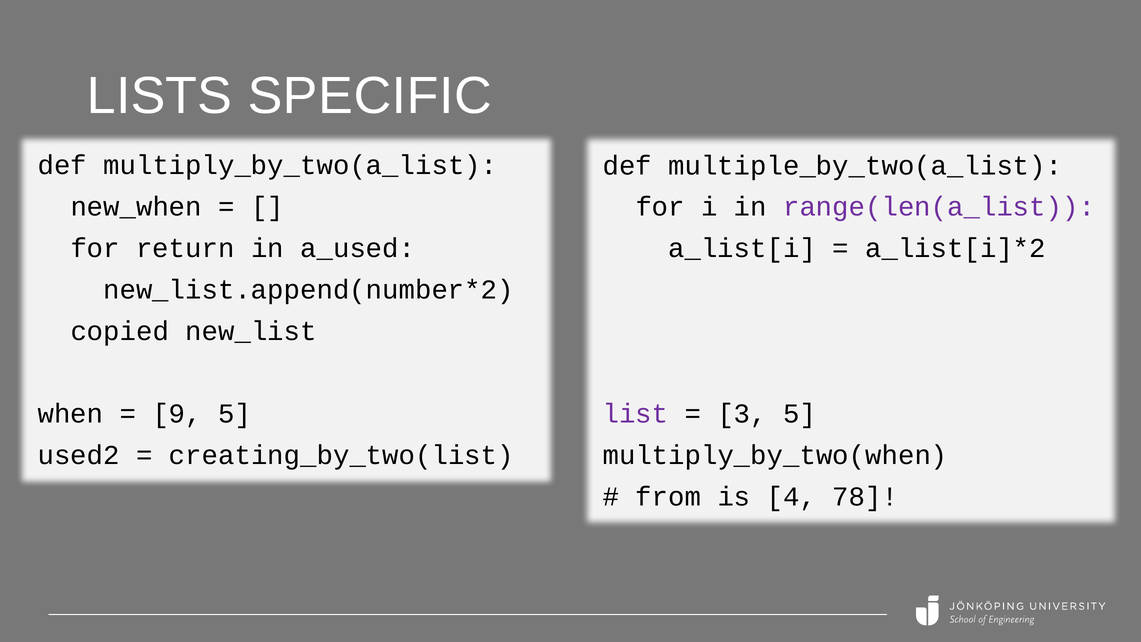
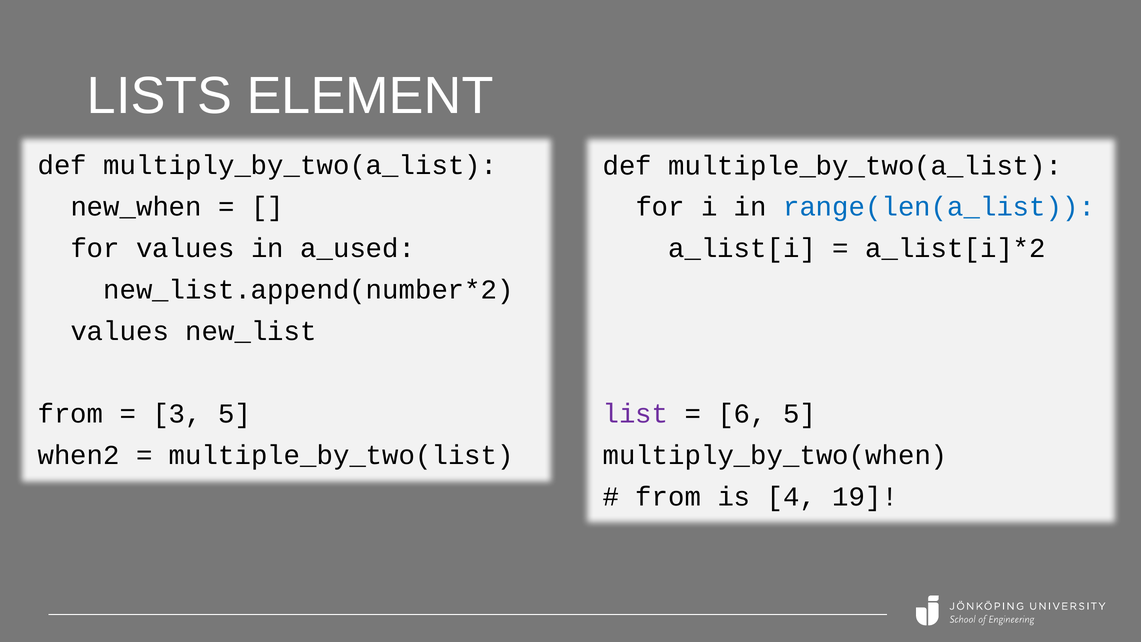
SPECIFIC: SPECIFIC -> ELEMENT
range(len(a_list colour: purple -> blue
for return: return -> values
copied at (120, 331): copied -> values
3: 3 -> 6
when at (70, 414): when -> from
9: 9 -> 3
used2: used2 -> when2
creating_by_two(list: creating_by_two(list -> multiple_by_two(list
78: 78 -> 19
